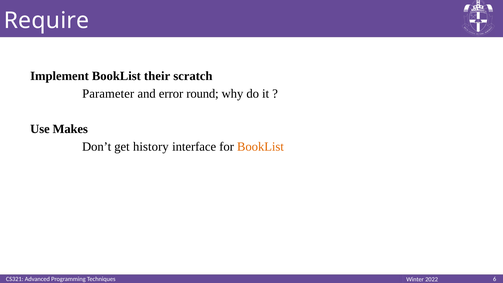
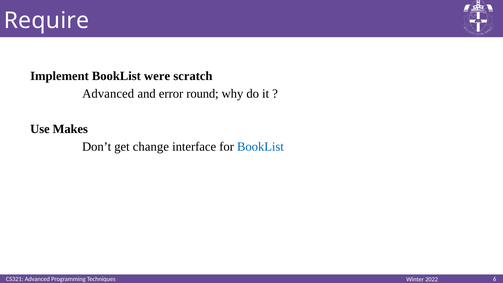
their: their -> were
Parameter at (108, 94): Parameter -> Advanced
history: history -> change
BookList at (260, 147) colour: orange -> blue
